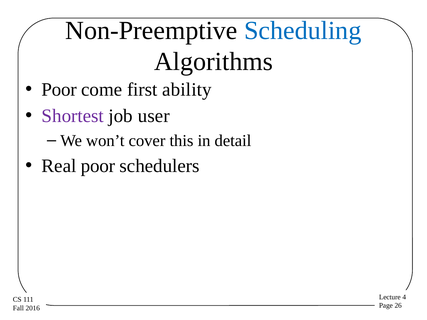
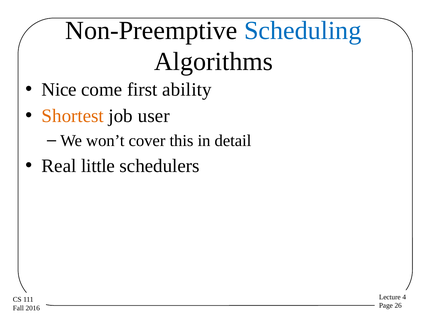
Poor at (59, 90): Poor -> Nice
Shortest colour: purple -> orange
Real poor: poor -> little
